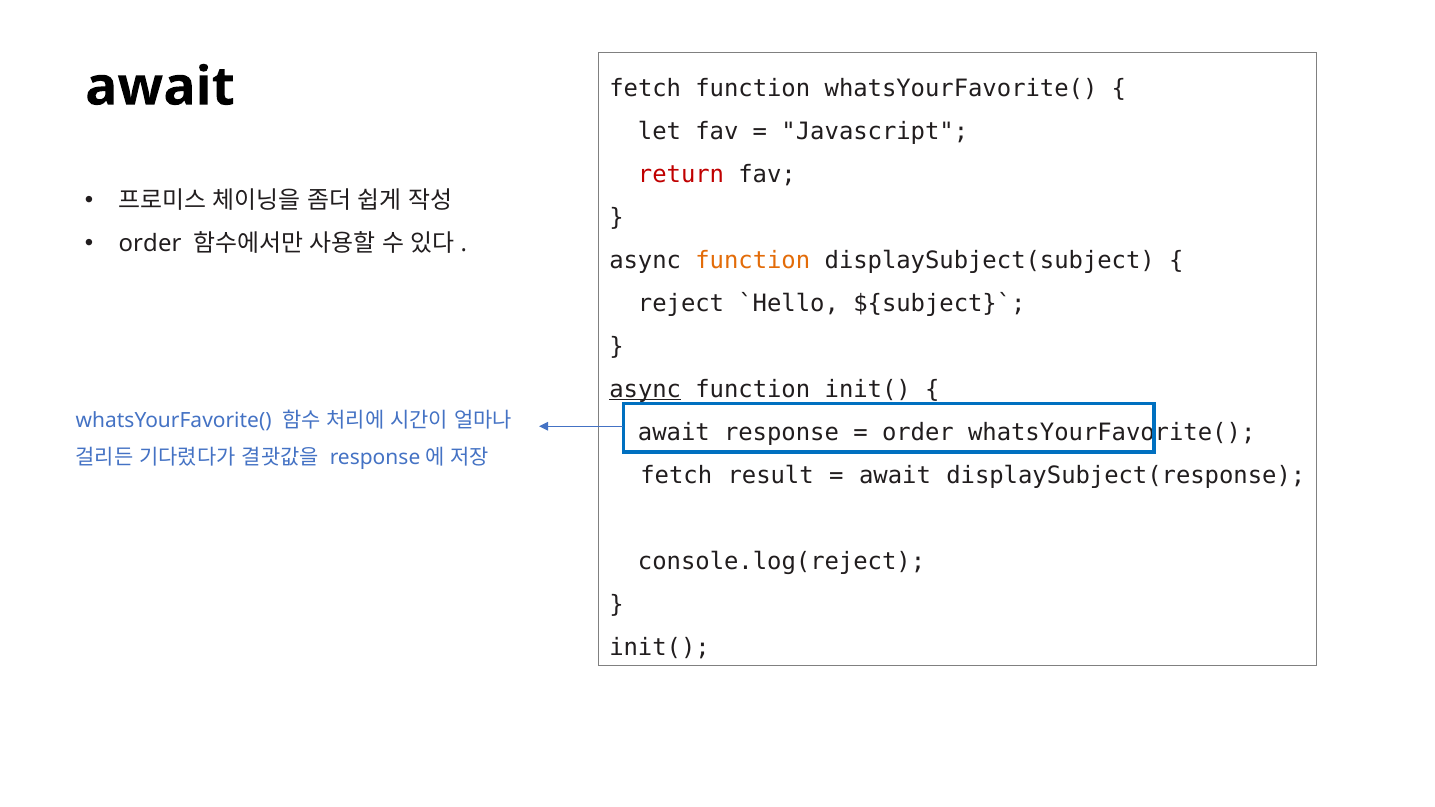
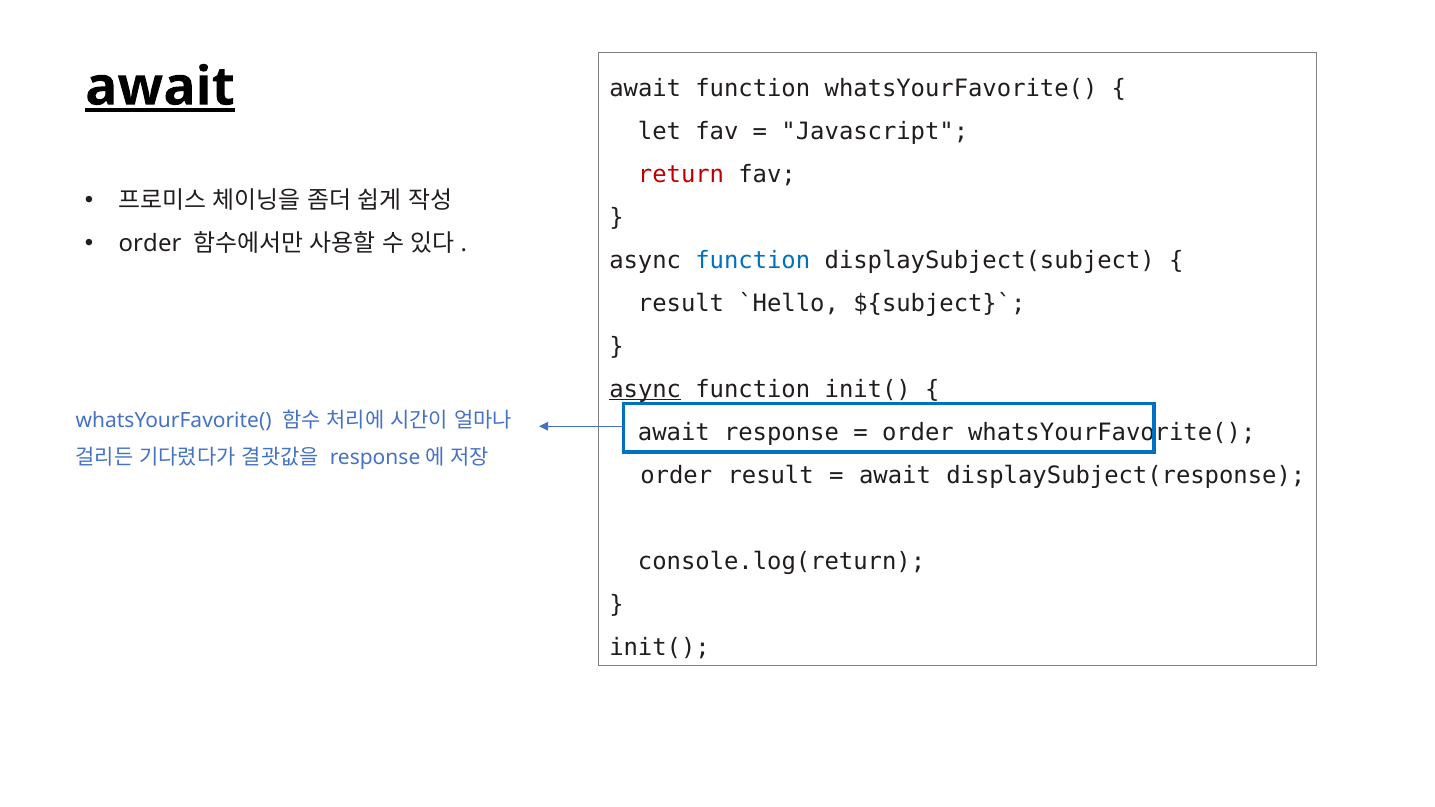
fetch at (645, 88): fetch -> await
await at (160, 87) underline: none -> present
function at (753, 260) colour: orange -> blue
reject at (681, 303): reject -> result
fetch at (676, 475): fetch -> order
console.log(reject: console.log(reject -> console.log(return
